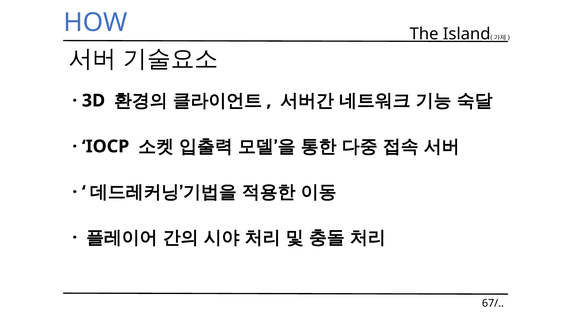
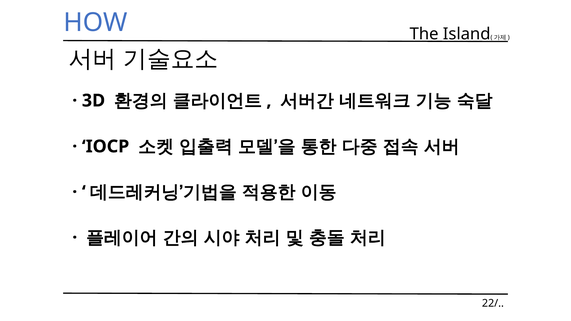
67/: 67/ -> 22/
